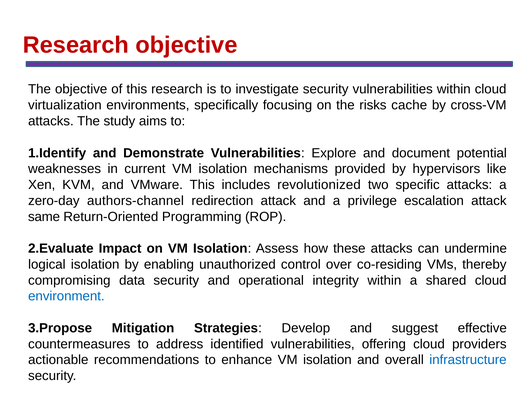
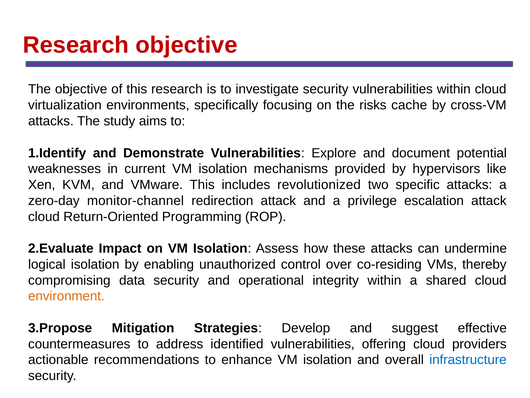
authors-channel: authors-channel -> monitor-channel
same at (44, 216): same -> cloud
environment colour: blue -> orange
